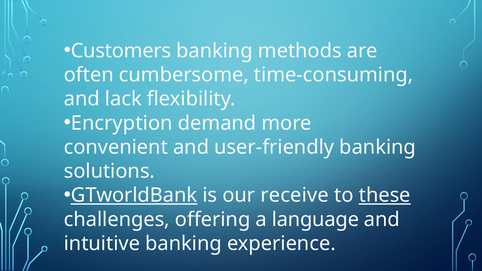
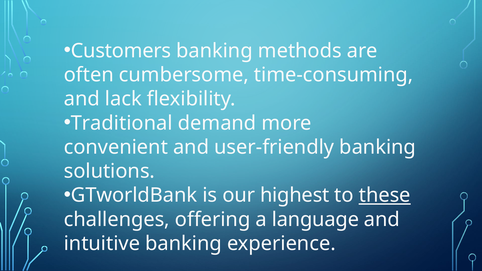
Encryption: Encryption -> Traditional
GTworldBank underline: present -> none
receive: receive -> highest
